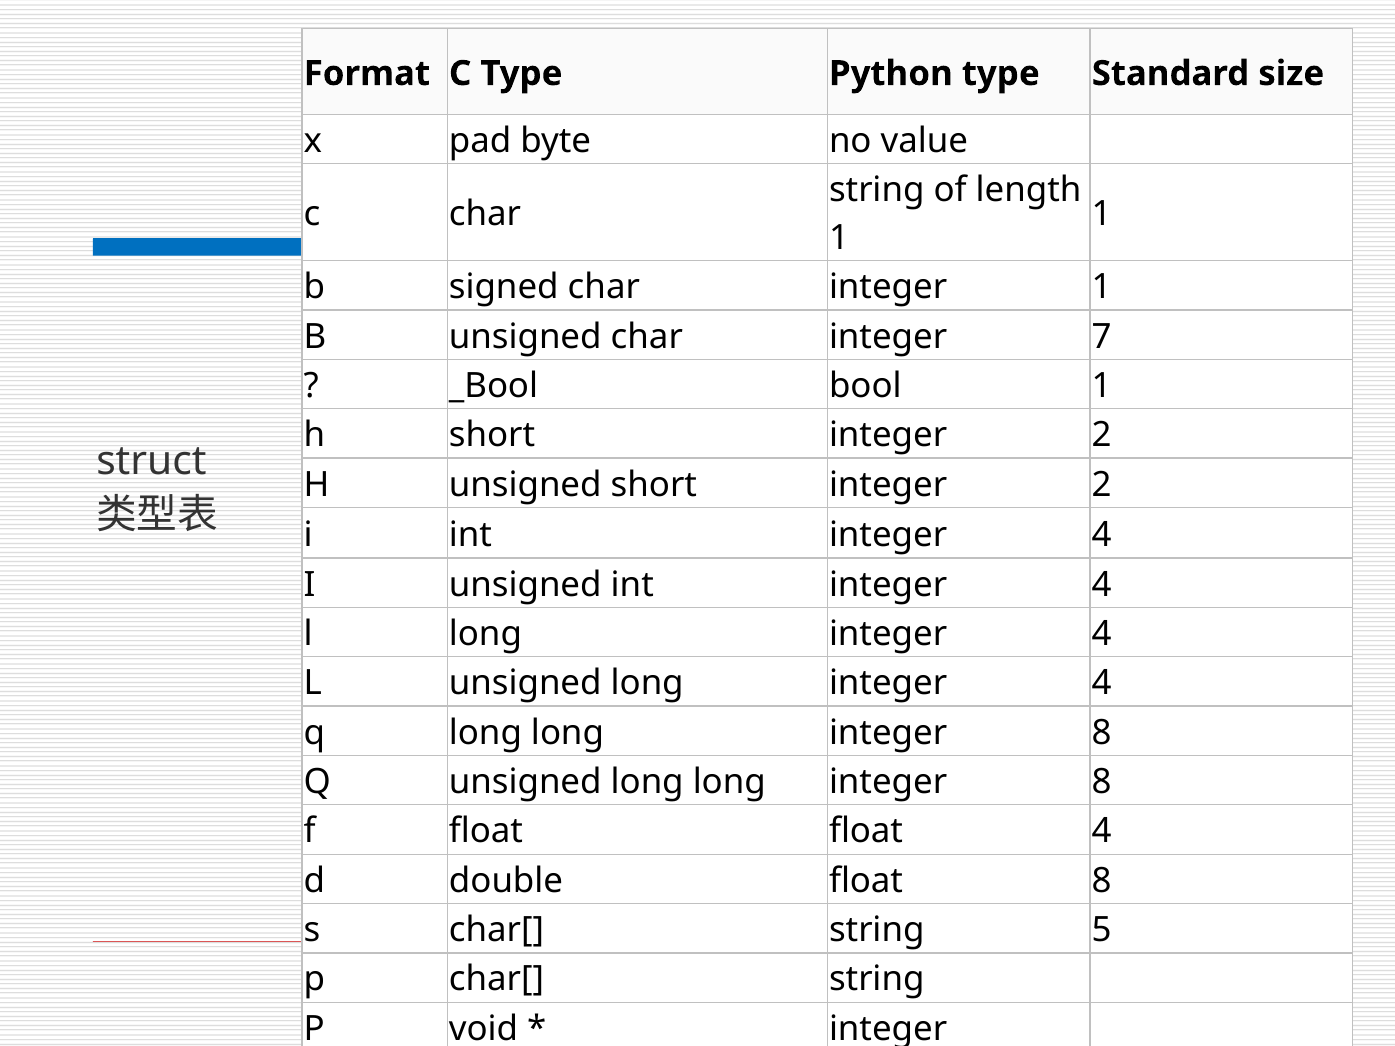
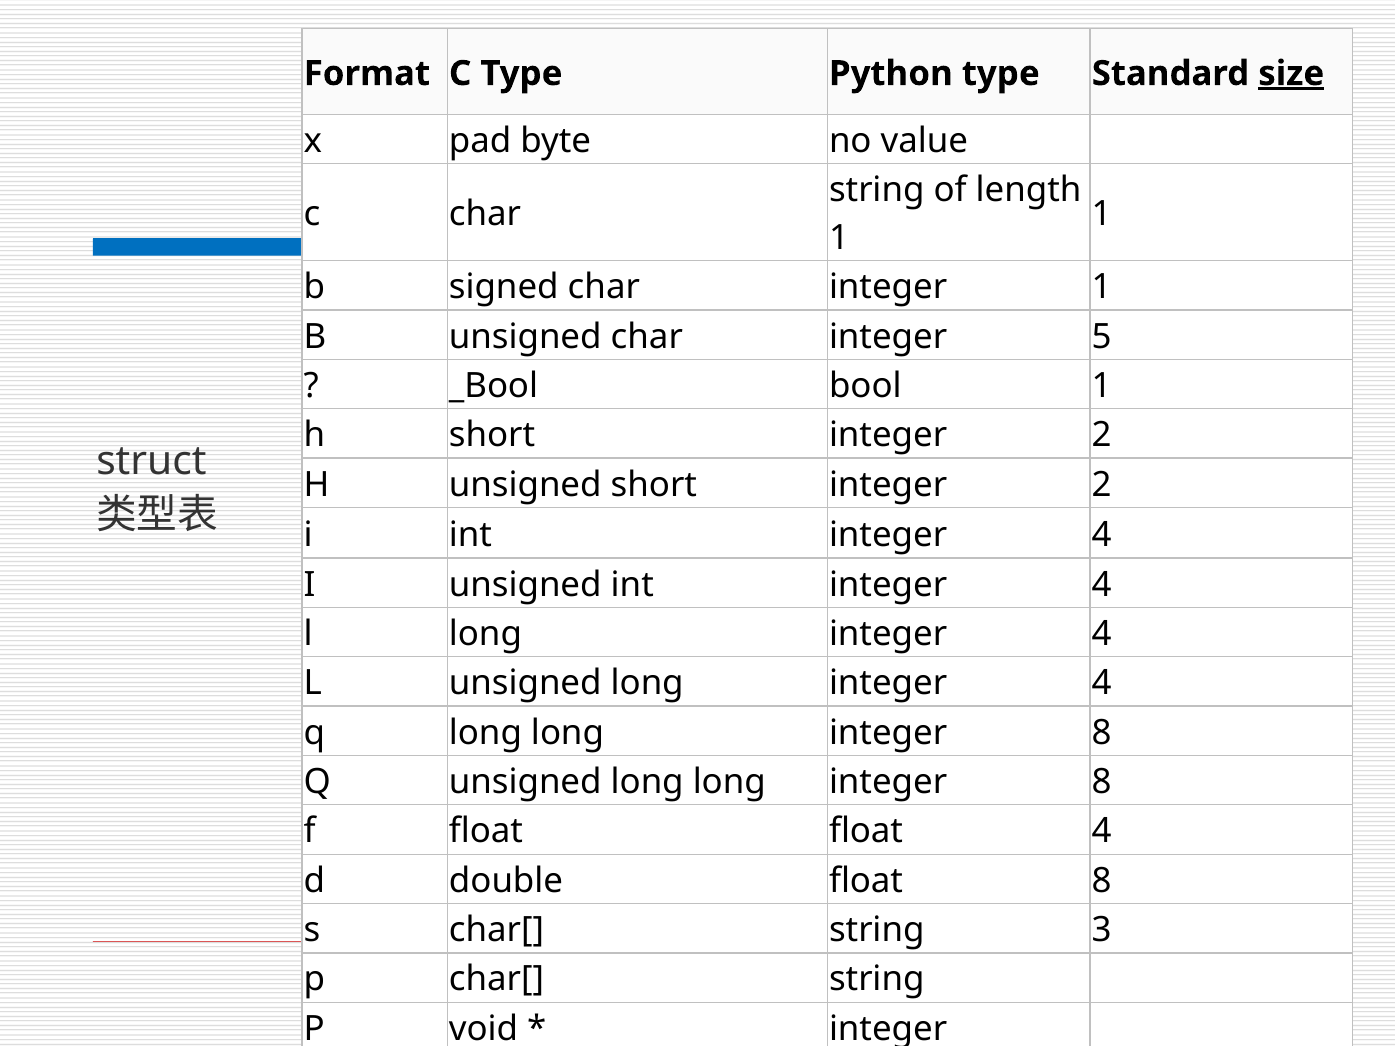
size underline: none -> present
7: 7 -> 5
5: 5 -> 3
